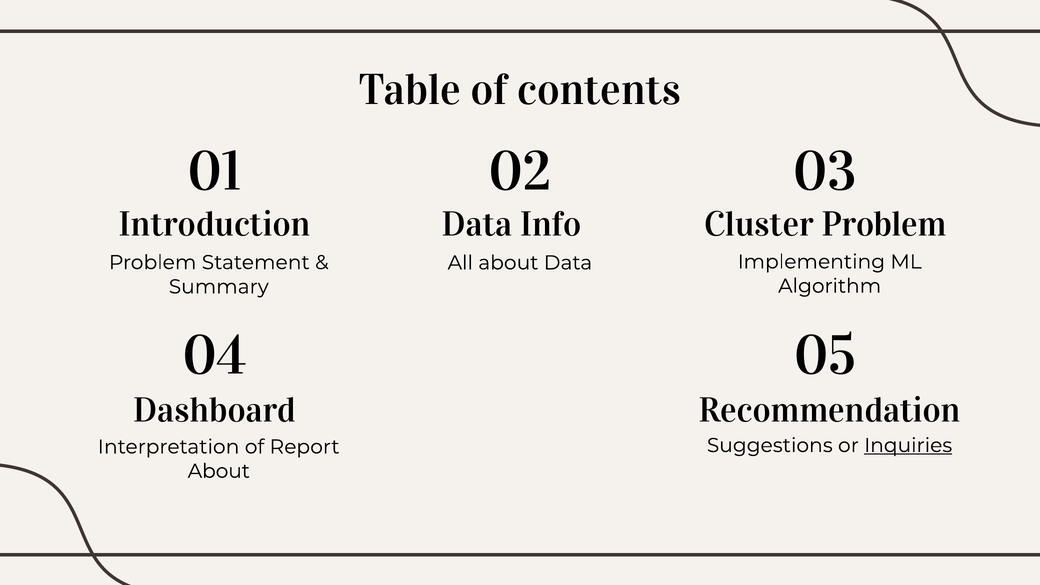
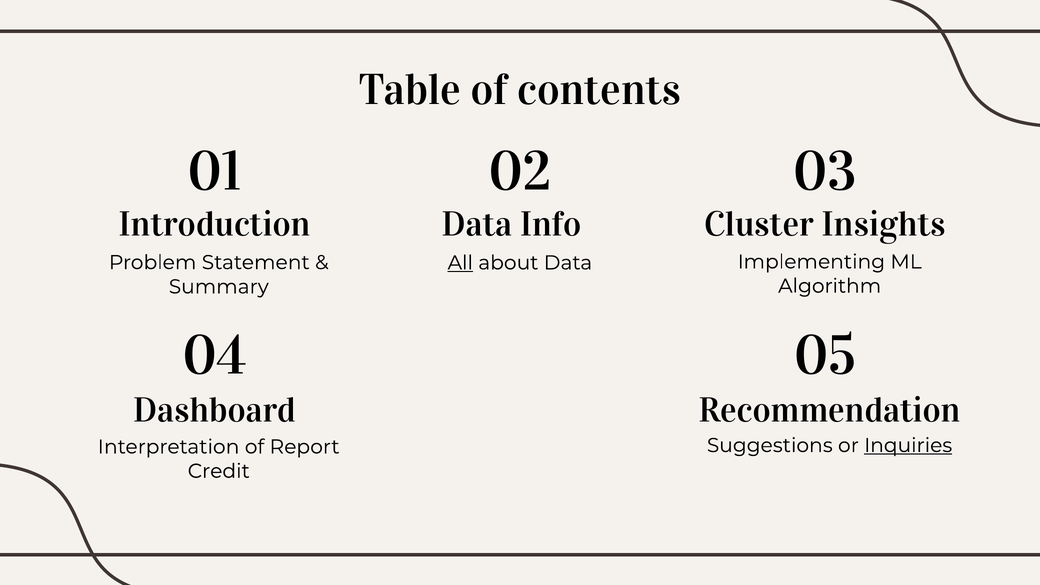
Cluster Problem: Problem -> Insights
All underline: none -> present
About at (219, 471): About -> Credit
